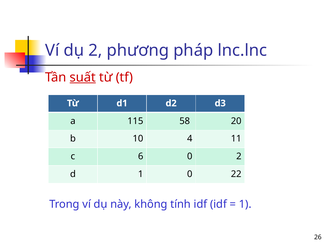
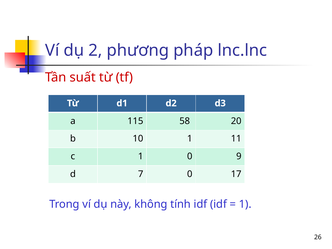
suất underline: present -> none
10 4: 4 -> 1
c 6: 6 -> 1
0 2: 2 -> 9
d 1: 1 -> 7
22: 22 -> 17
